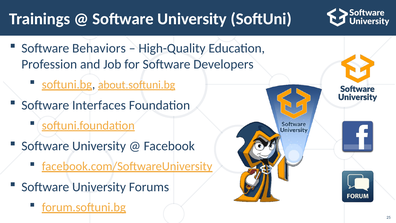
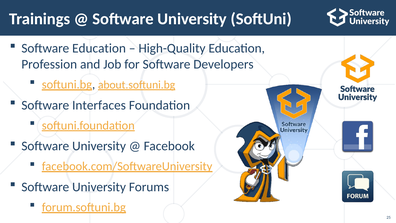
Software Behaviors: Behaviors -> Education
